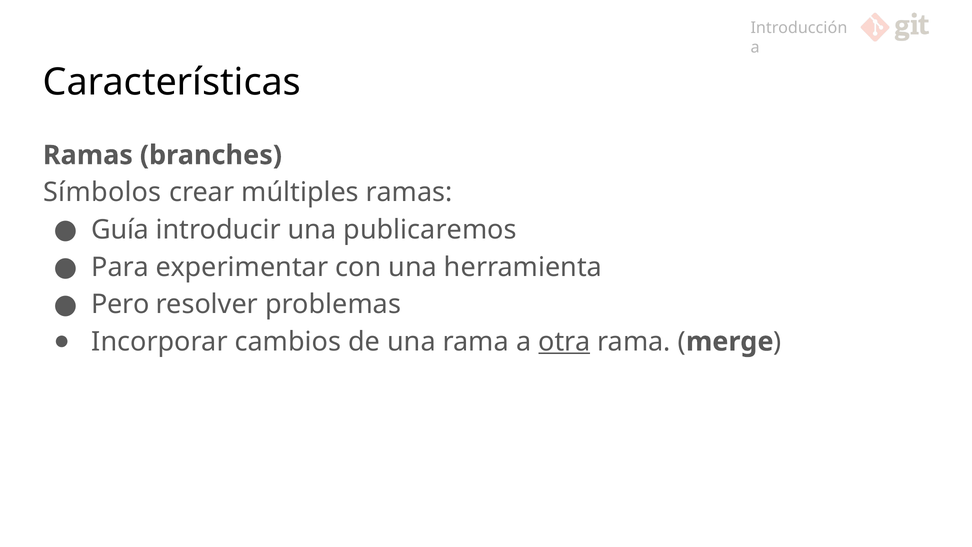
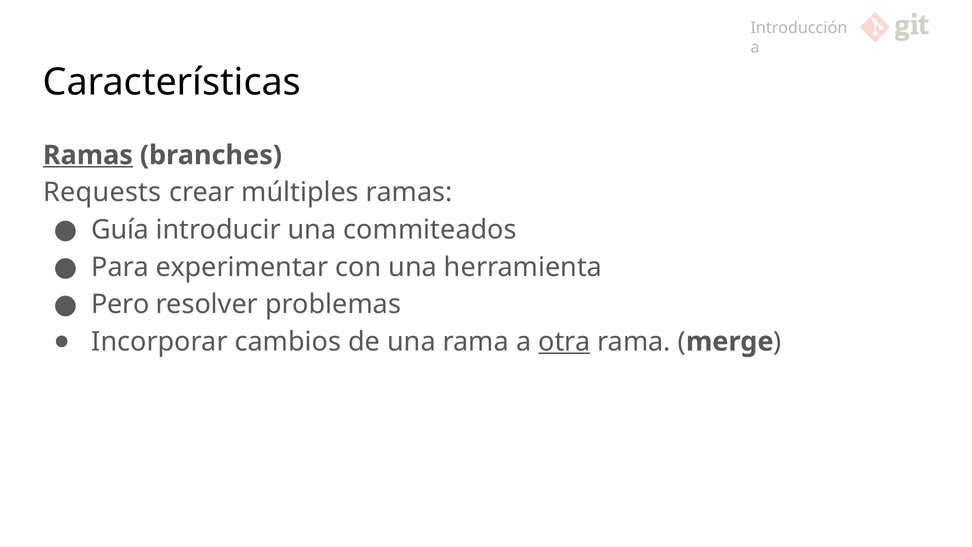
Ramas at (88, 155) underline: none -> present
Símbolos: Símbolos -> Requests
publicaremos: publicaremos -> commiteados
